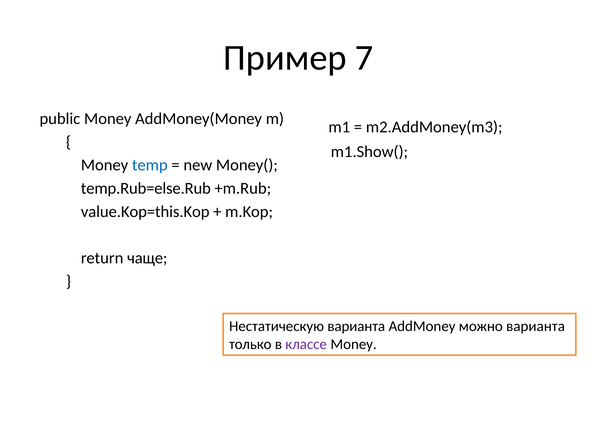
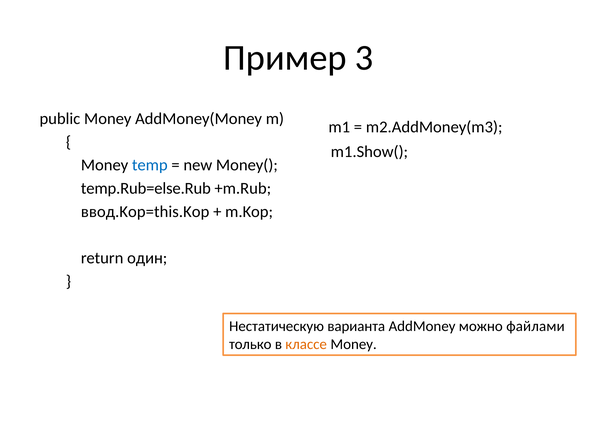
7: 7 -> 3
value.Kop=this.Kop: value.Kop=this.Kop -> ввод.Kop=this.Kop
чаще: чаще -> один
можно варианта: варианта -> файлами
классе colour: purple -> orange
